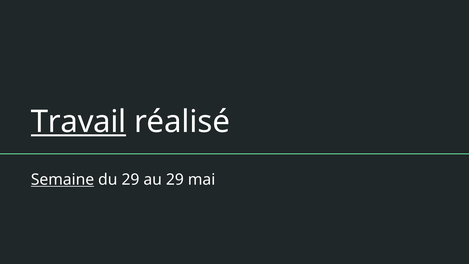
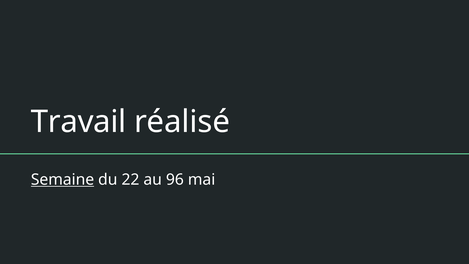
Travail underline: present -> none
du 29: 29 -> 22
au 29: 29 -> 96
